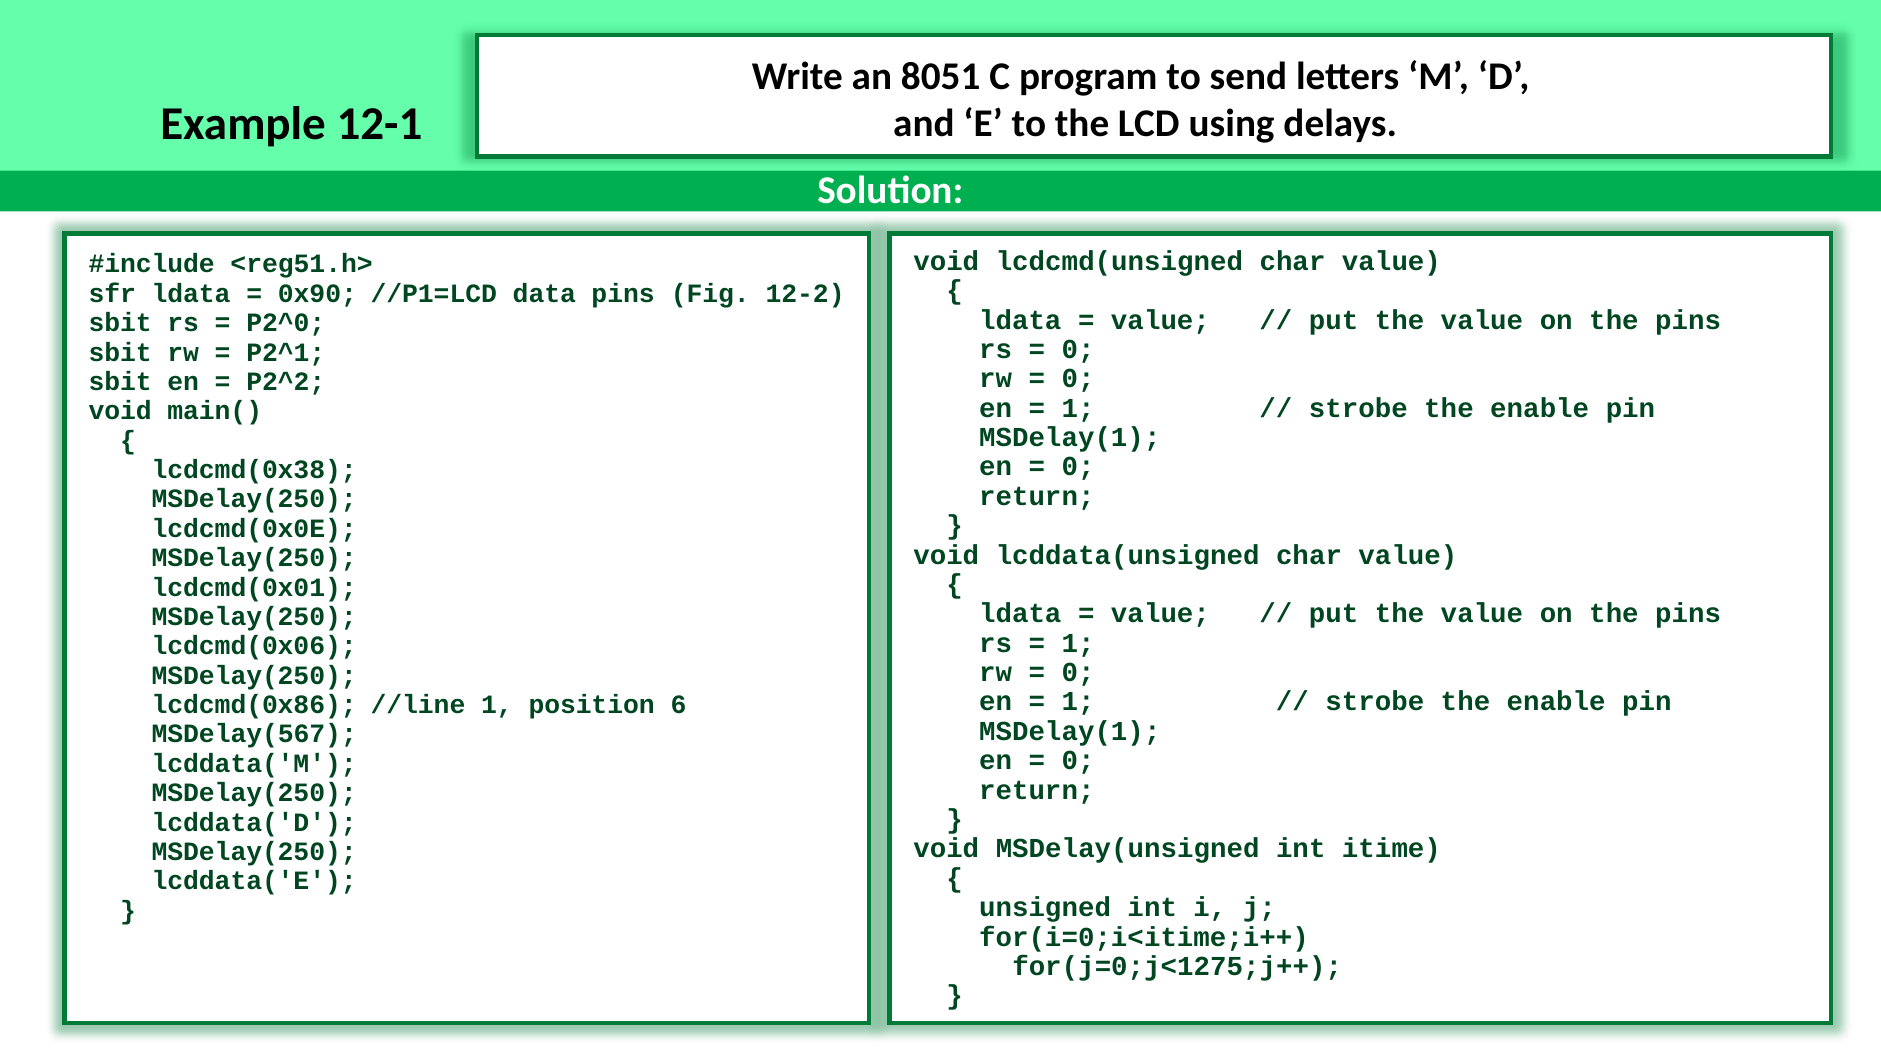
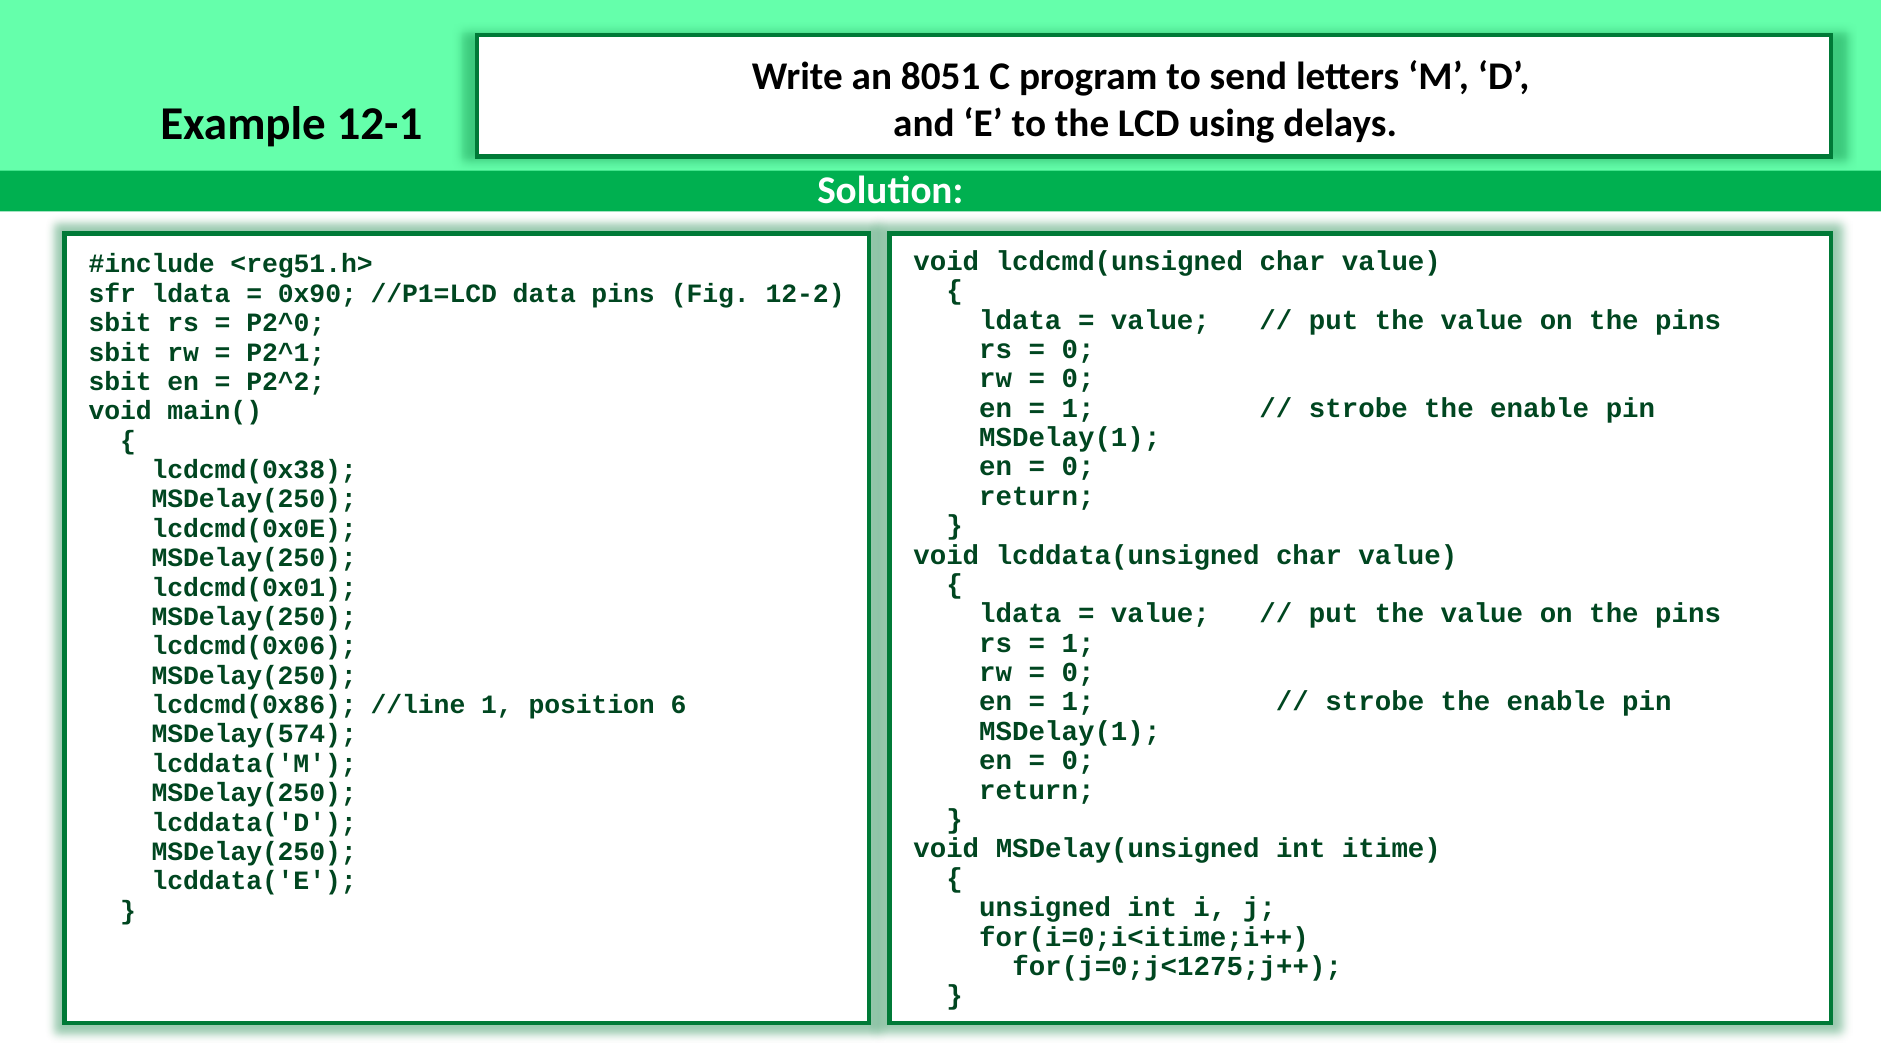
MSDelay(567: MSDelay(567 -> MSDelay(574
